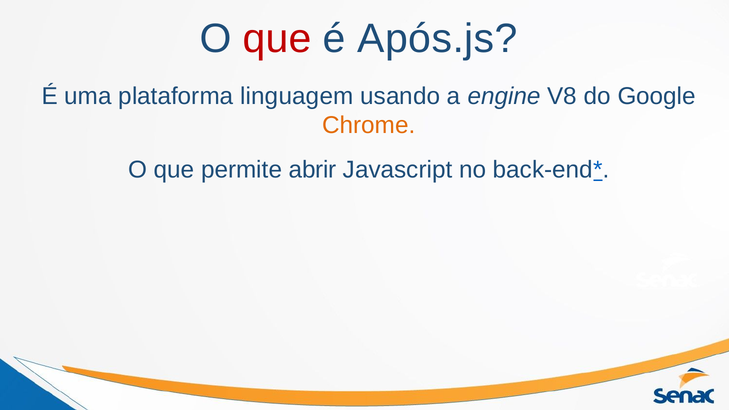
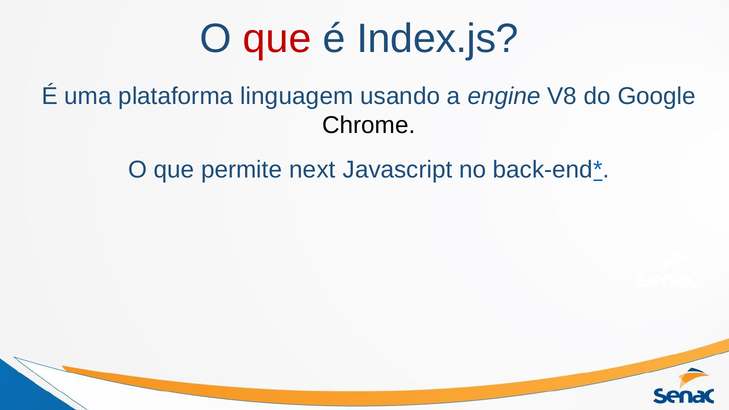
Após.js: Após.js -> Index.js
Chrome colour: orange -> black
abrir: abrir -> next
